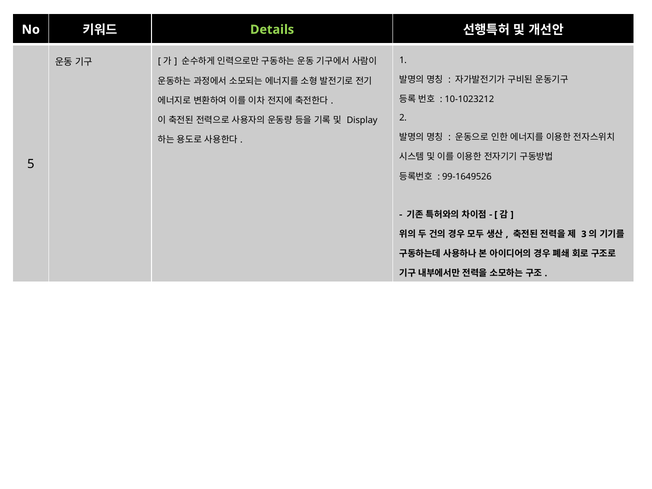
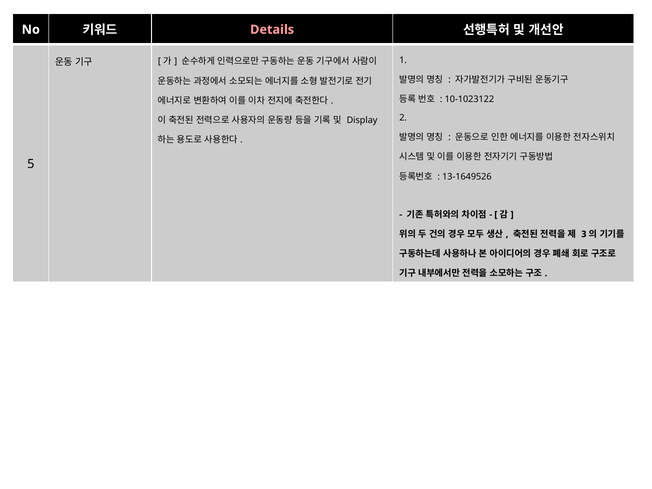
Details colour: light green -> pink
10-1023212: 10-1023212 -> 10-1023122
99-1649526: 99-1649526 -> 13-1649526
